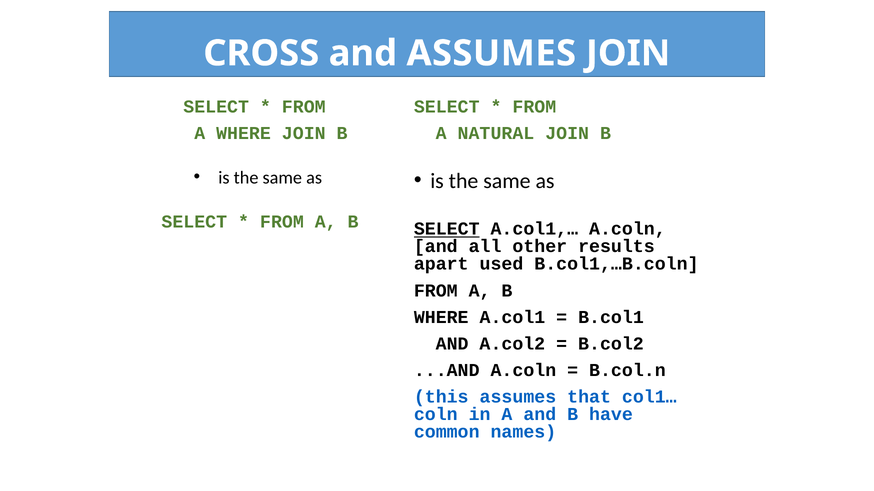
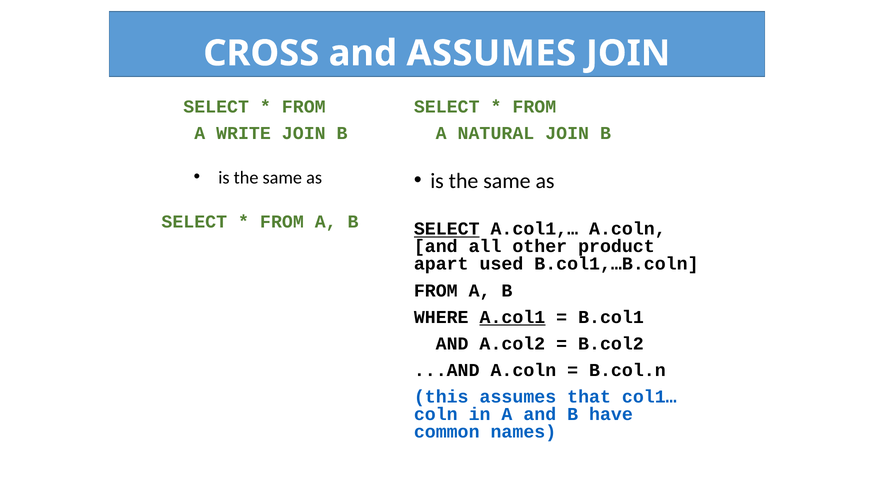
A WHERE: WHERE -> WRITE
results: results -> product
A.col1 underline: none -> present
